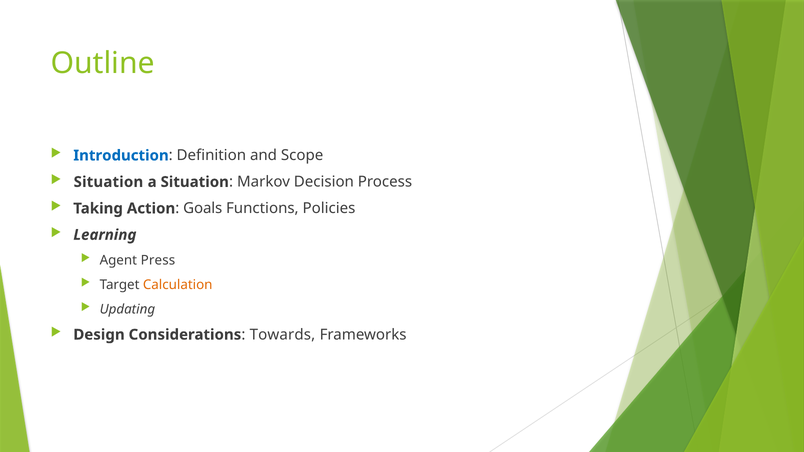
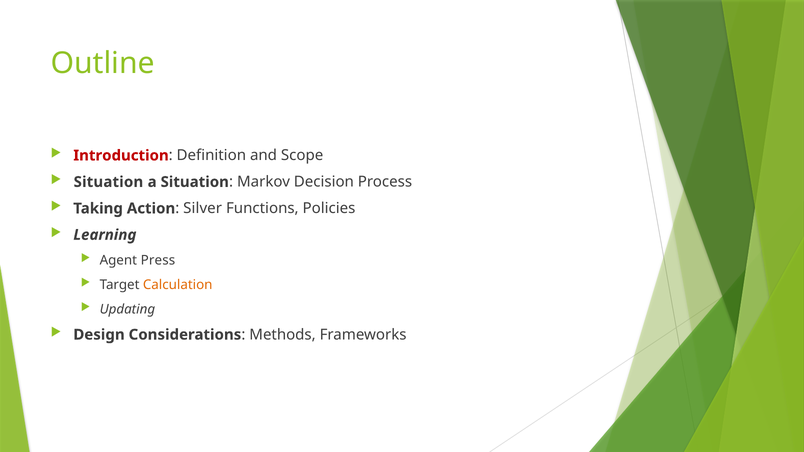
Introduction colour: blue -> red
Goals: Goals -> Silver
Towards: Towards -> Methods
